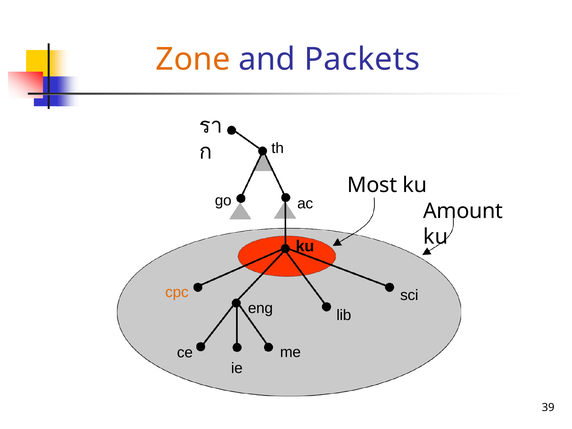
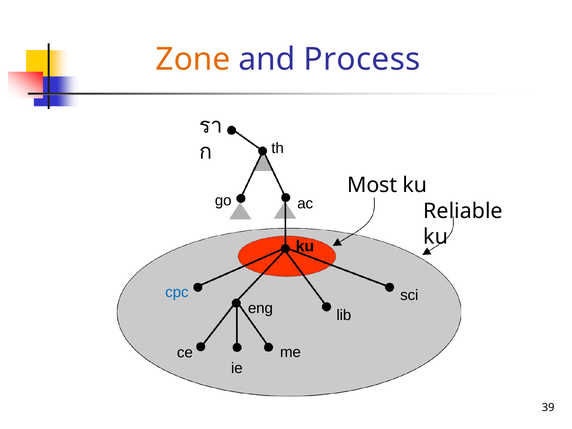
Packets: Packets -> Process
Amount: Amount -> Reliable
cpc colour: orange -> blue
